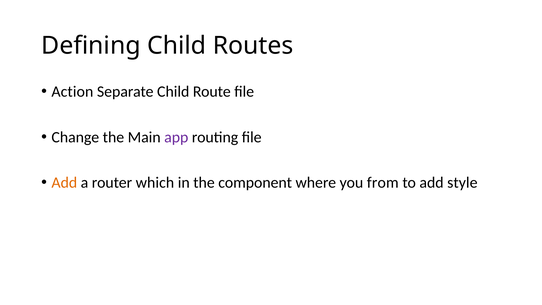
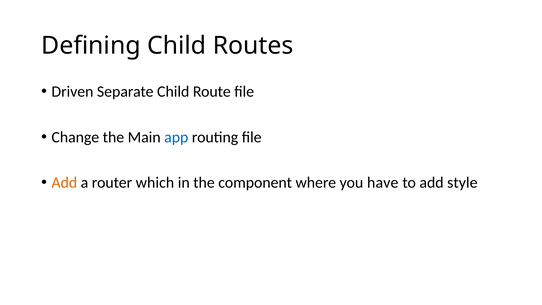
Action: Action -> Driven
app colour: purple -> blue
from: from -> have
